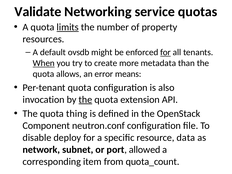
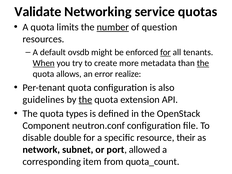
limits underline: present -> none
number underline: none -> present
property: property -> question
the at (203, 63) underline: none -> present
means: means -> realize
invocation: invocation -> guidelines
thing: thing -> types
deploy: deploy -> double
data: data -> their
